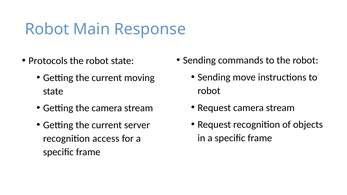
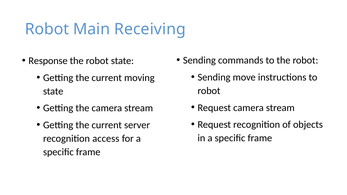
Response: Response -> Receiving
Protocols: Protocols -> Response
